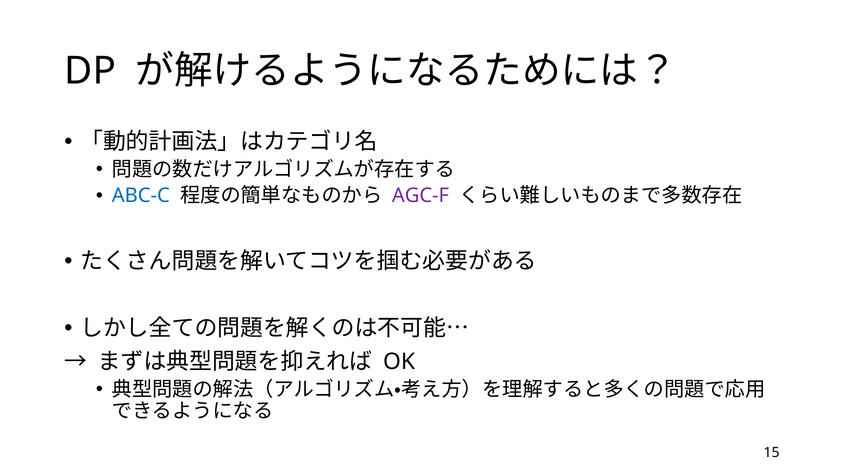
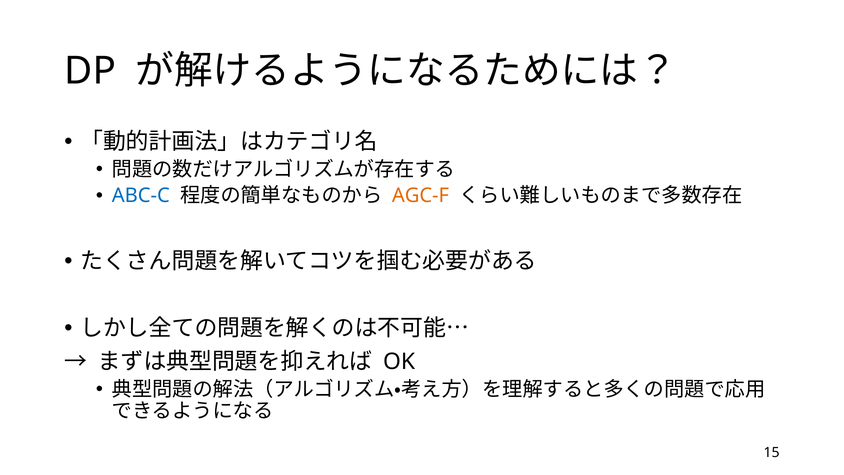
AGC-F colour: purple -> orange
